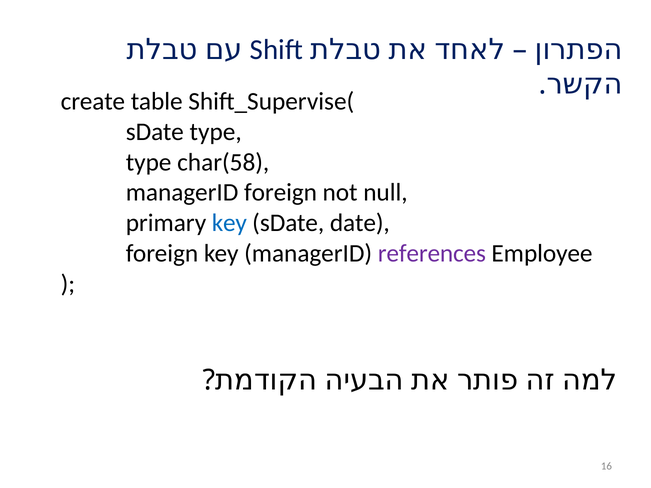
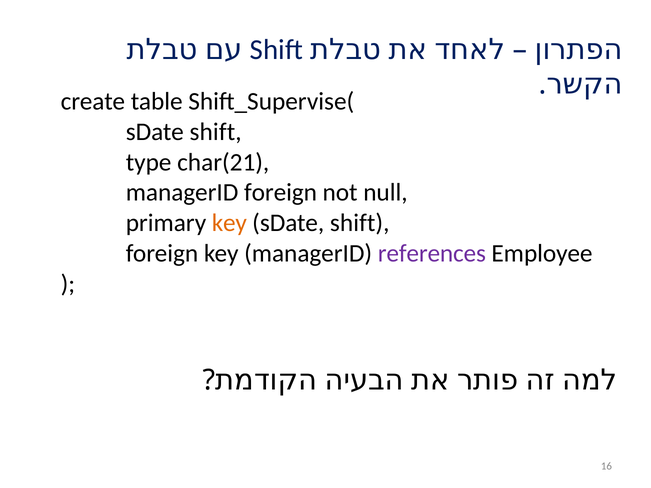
type at (216, 132): type -> shift
char(58: char(58 -> char(21
key at (229, 223) colour: blue -> orange
date at (360, 223): date -> shift
